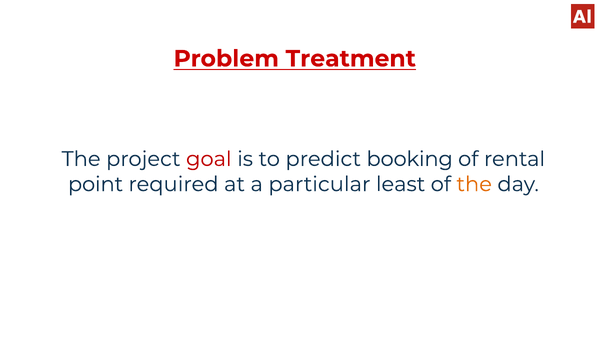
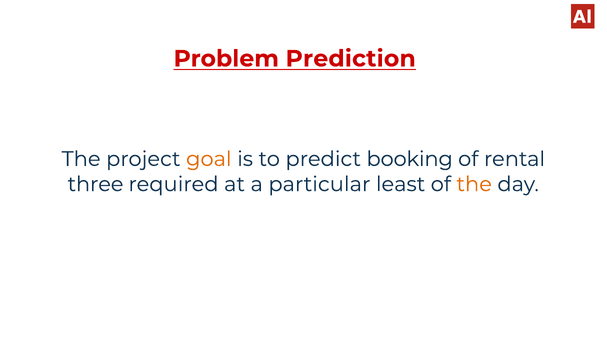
Treatment: Treatment -> Prediction
goal colour: red -> orange
point: point -> three
